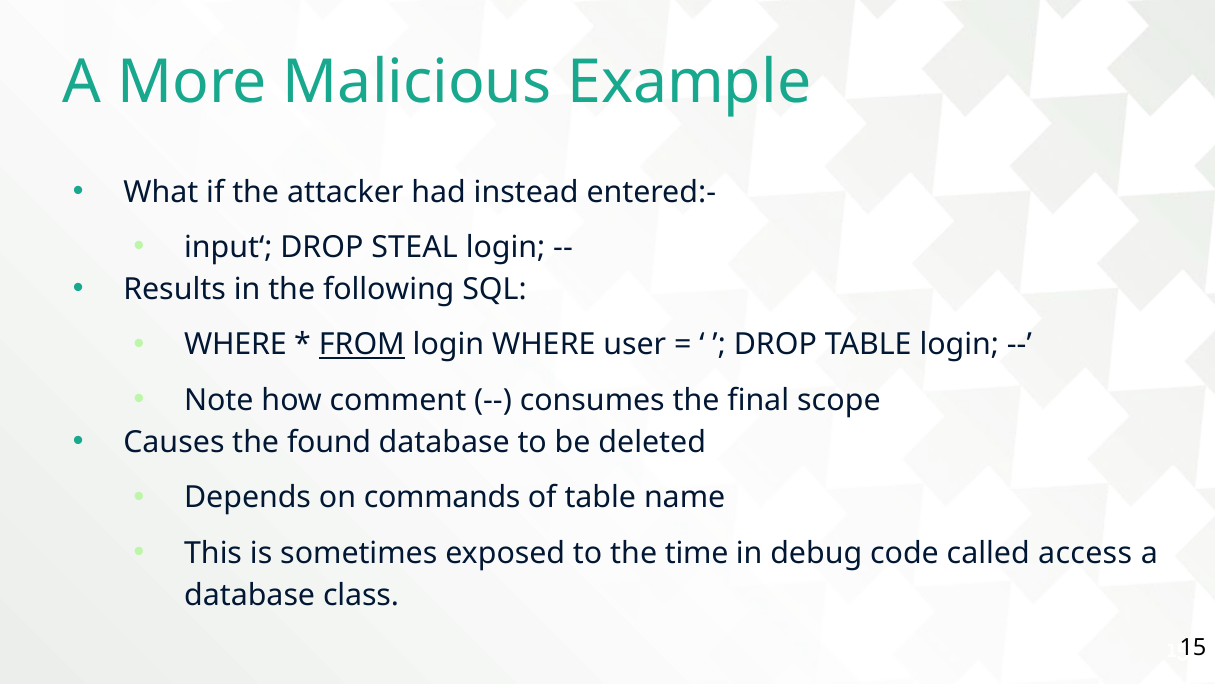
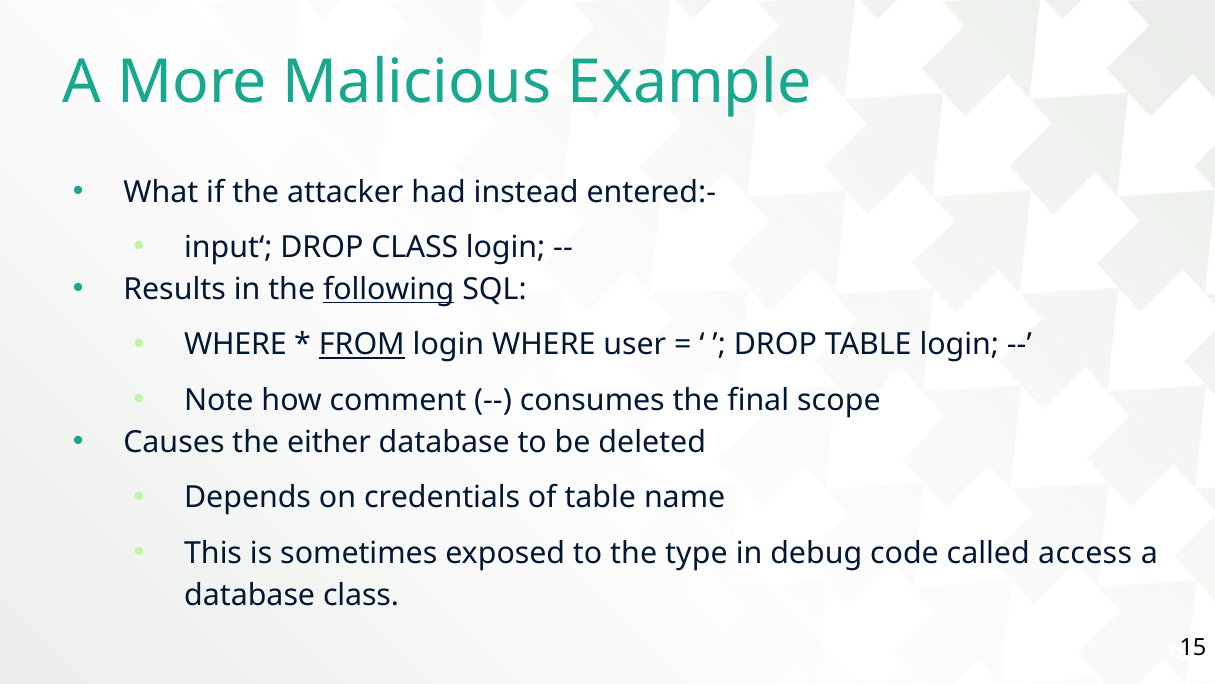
DROP STEAL: STEAL -> CLASS
following underline: none -> present
found: found -> either
commands: commands -> credentials
time: time -> type
